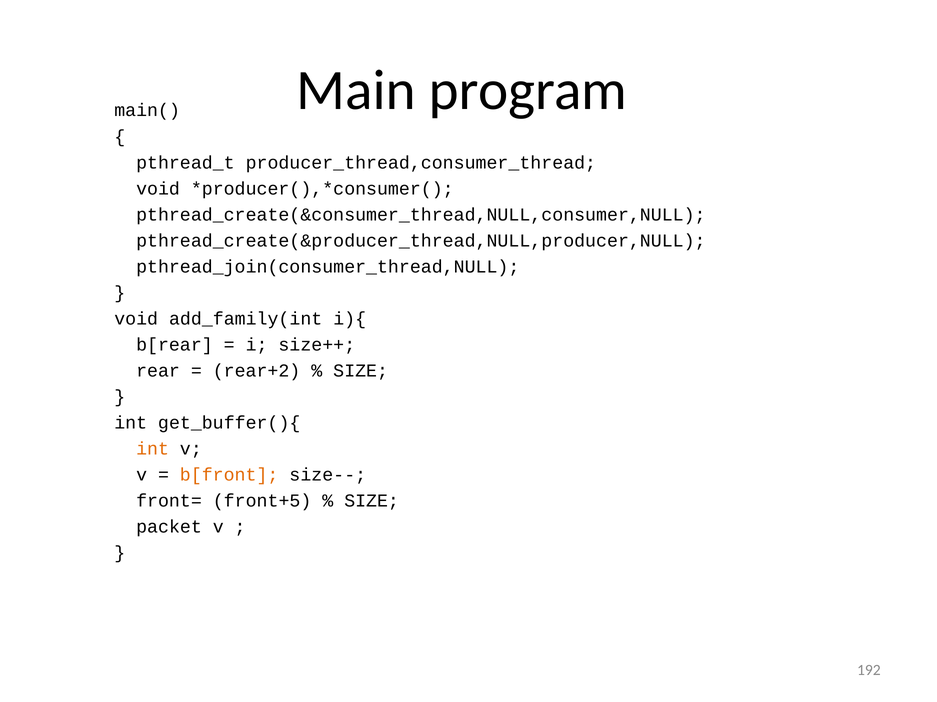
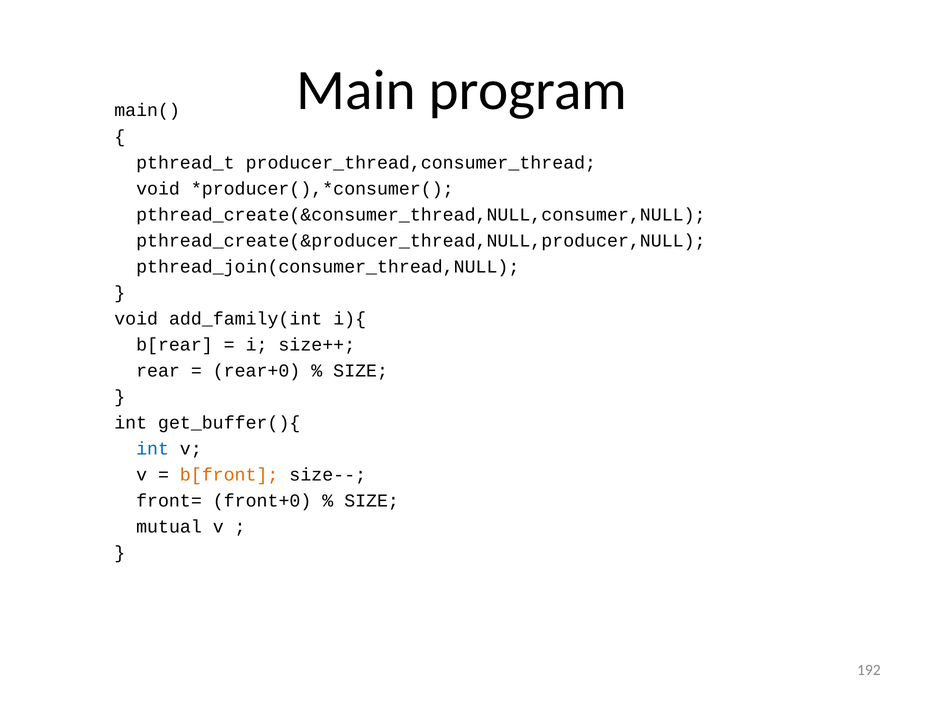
rear+2: rear+2 -> rear+0
int at (153, 449) colour: orange -> blue
front+5: front+5 -> front+0
packet: packet -> mutual
